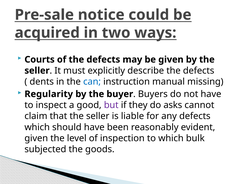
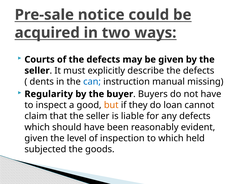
but colour: purple -> orange
asks: asks -> loan
bulk: bulk -> held
